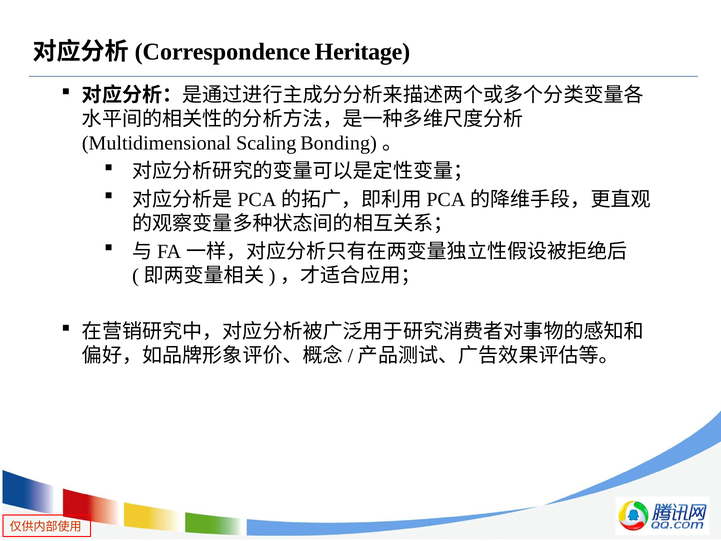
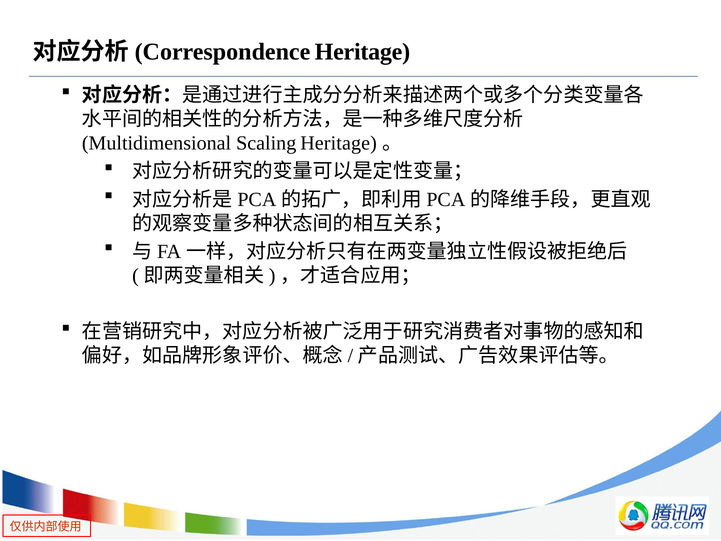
Scaling Bonding: Bonding -> Heritage
